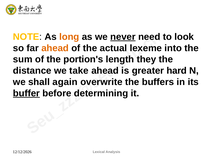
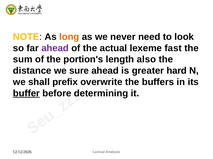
never underline: present -> none
ahead at (55, 48) colour: orange -> purple
into: into -> fast
they: they -> also
take: take -> sure
again: again -> prefix
